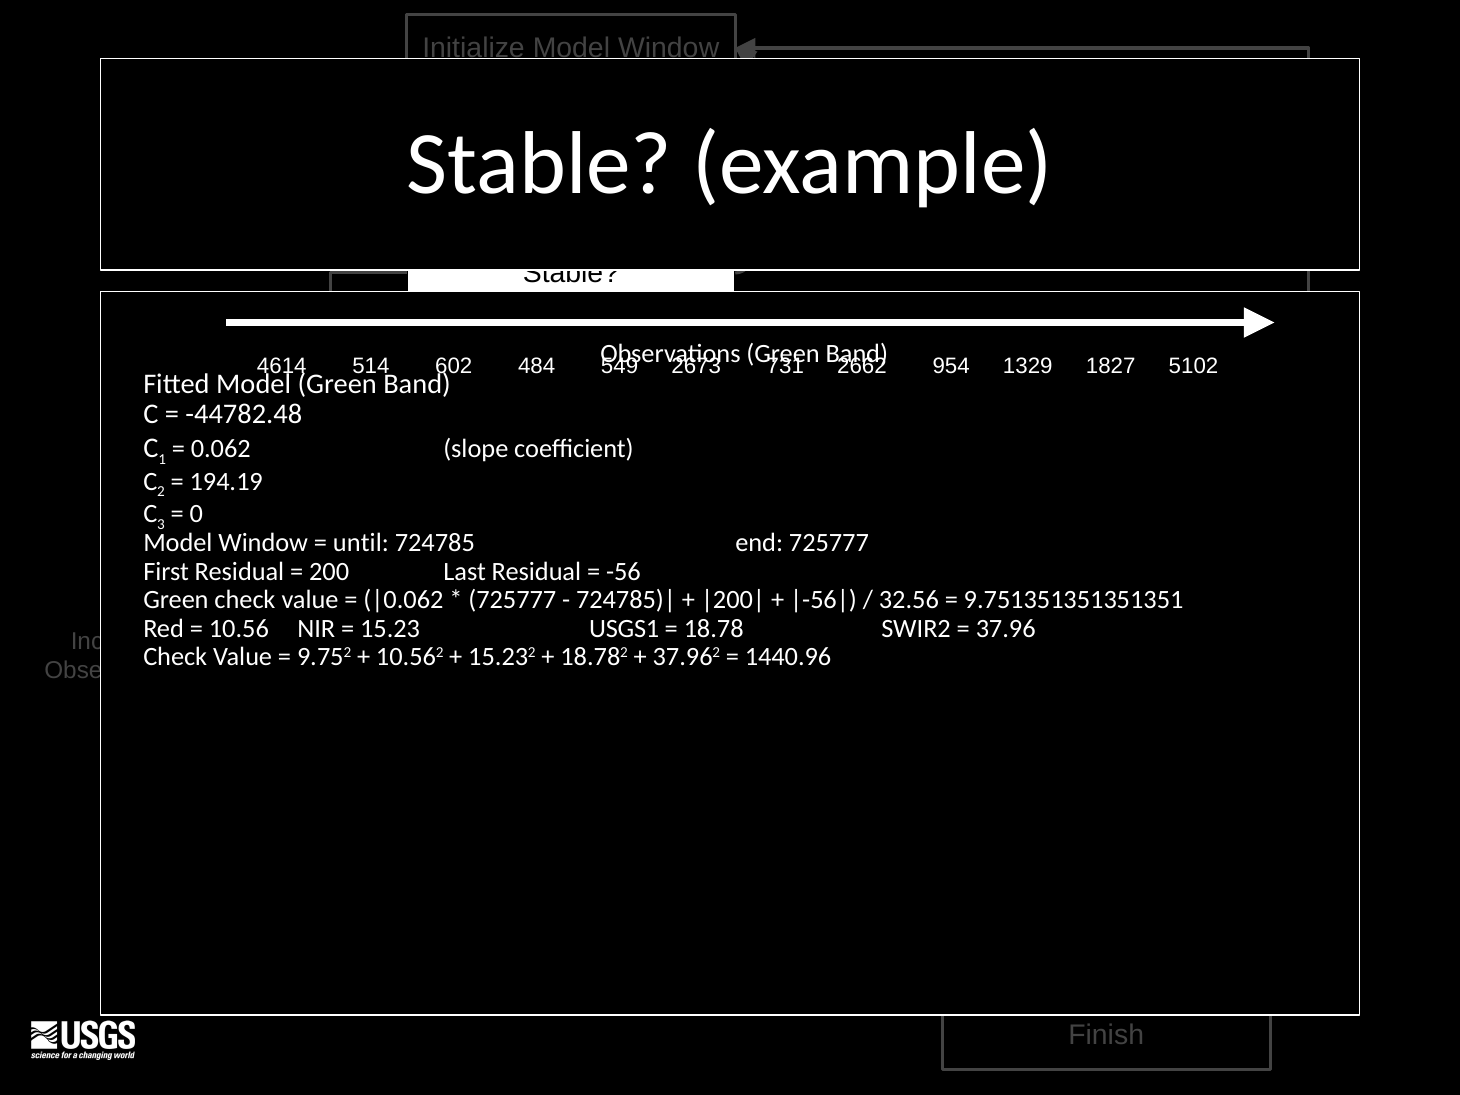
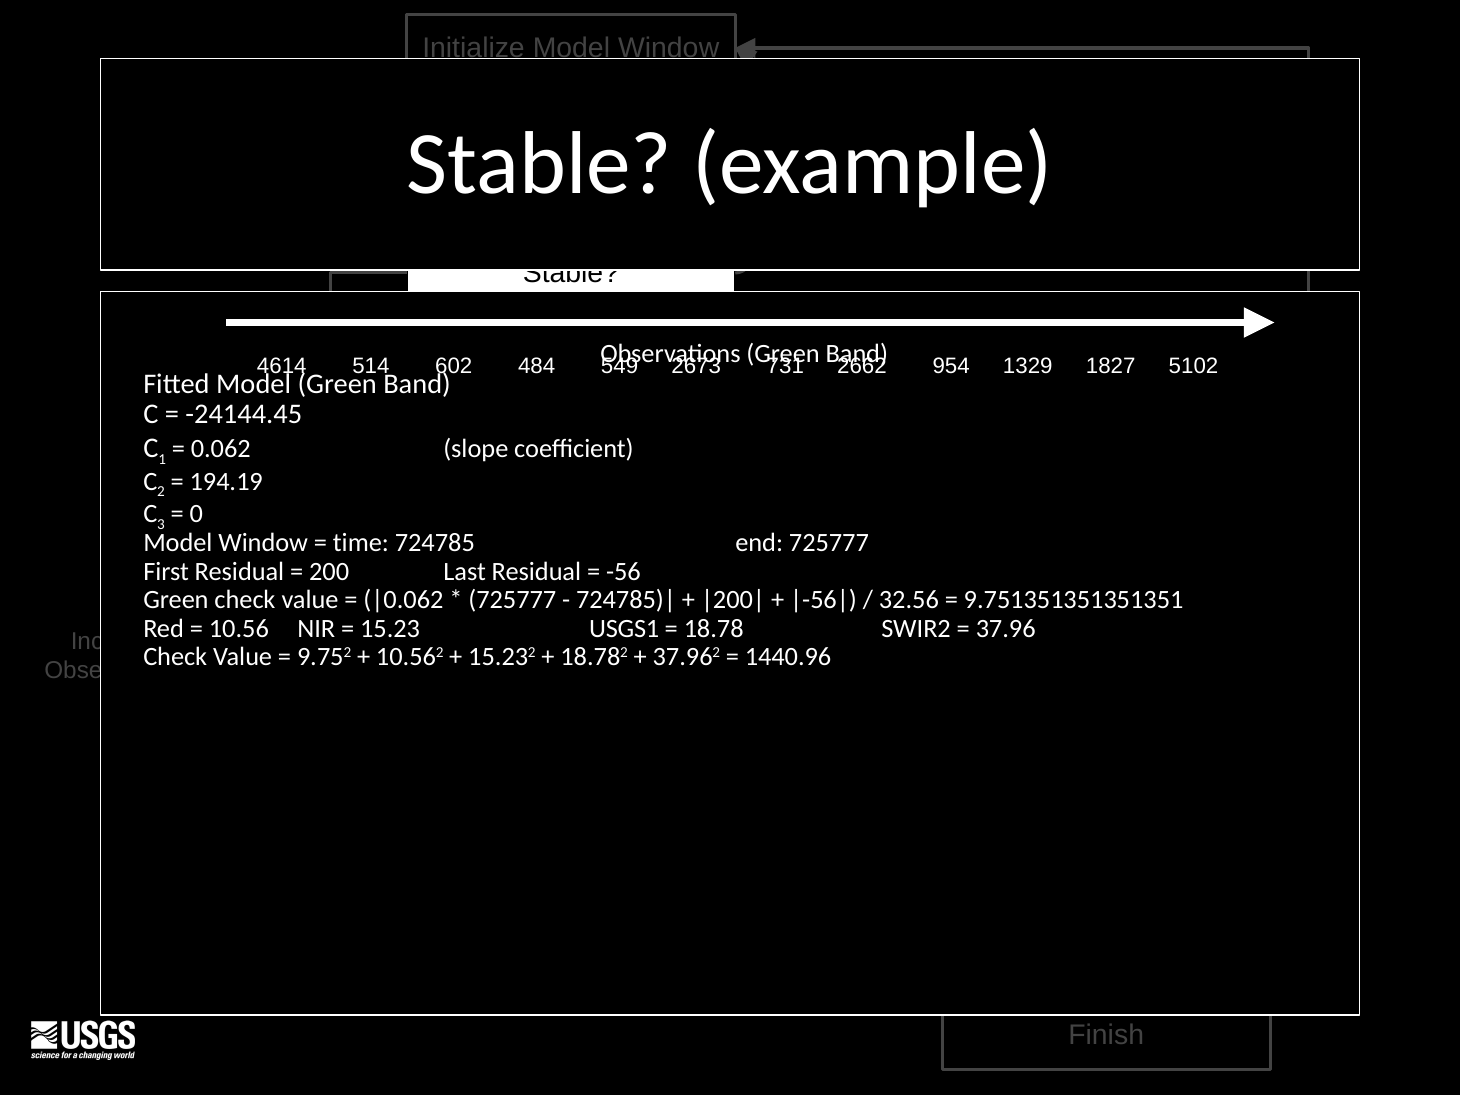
-44782.48: -44782.48 -> -24144.45
until: until -> time
